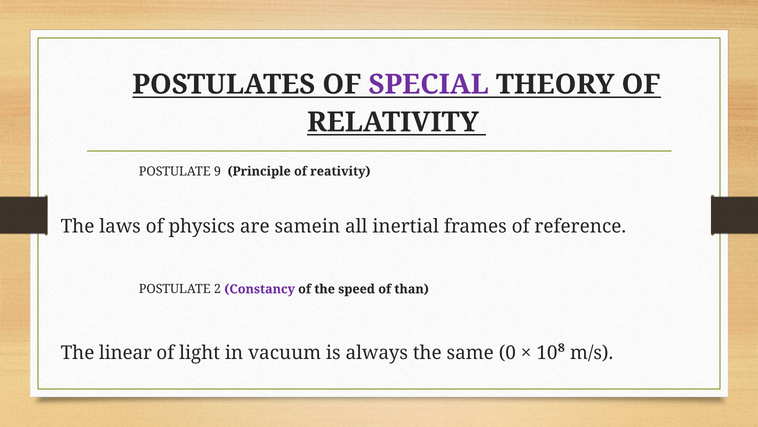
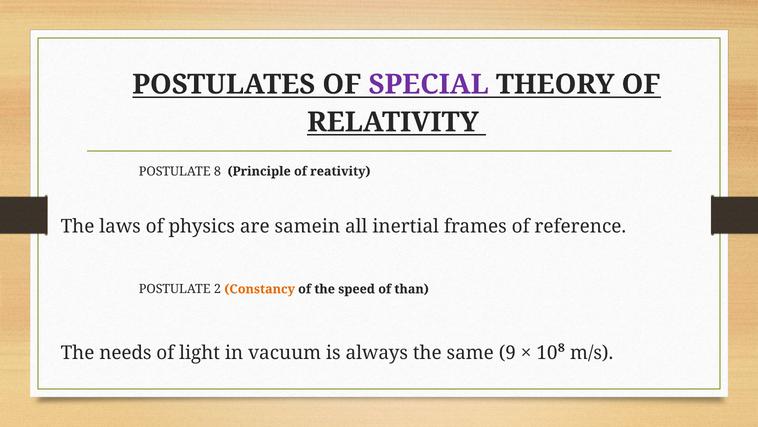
9: 9 -> 8
Constancy colour: purple -> orange
linear: linear -> needs
0: 0 -> 9
